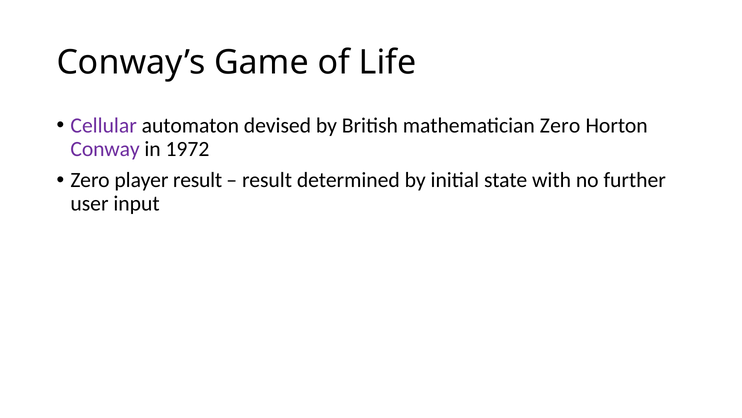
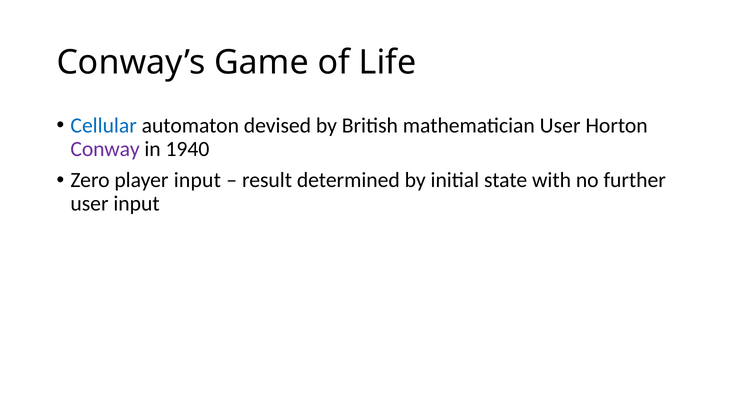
Cellular colour: purple -> blue
mathematician Zero: Zero -> User
1972: 1972 -> 1940
player result: result -> input
